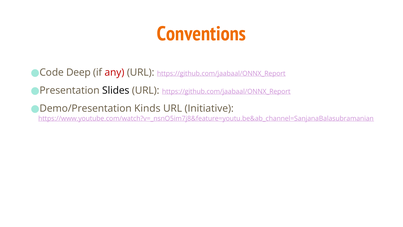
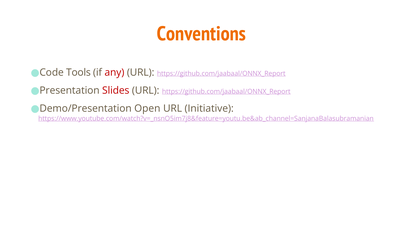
Deep: Deep -> Tools
Slides colour: black -> red
Kinds: Kinds -> Open
